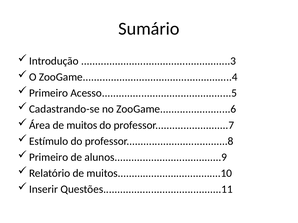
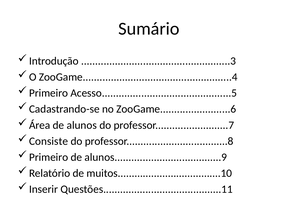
muitos: muitos -> alunos
Estímulo: Estímulo -> Consiste
